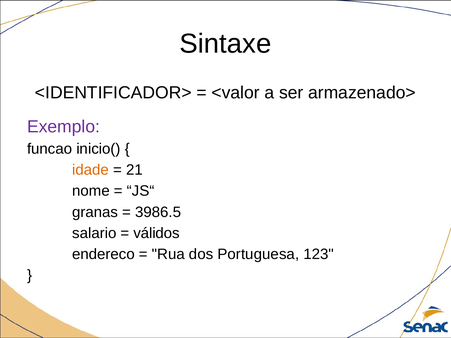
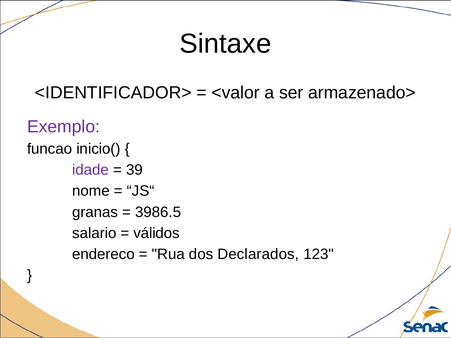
idade colour: orange -> purple
21: 21 -> 39
Portuguesa: Portuguesa -> Declarados
